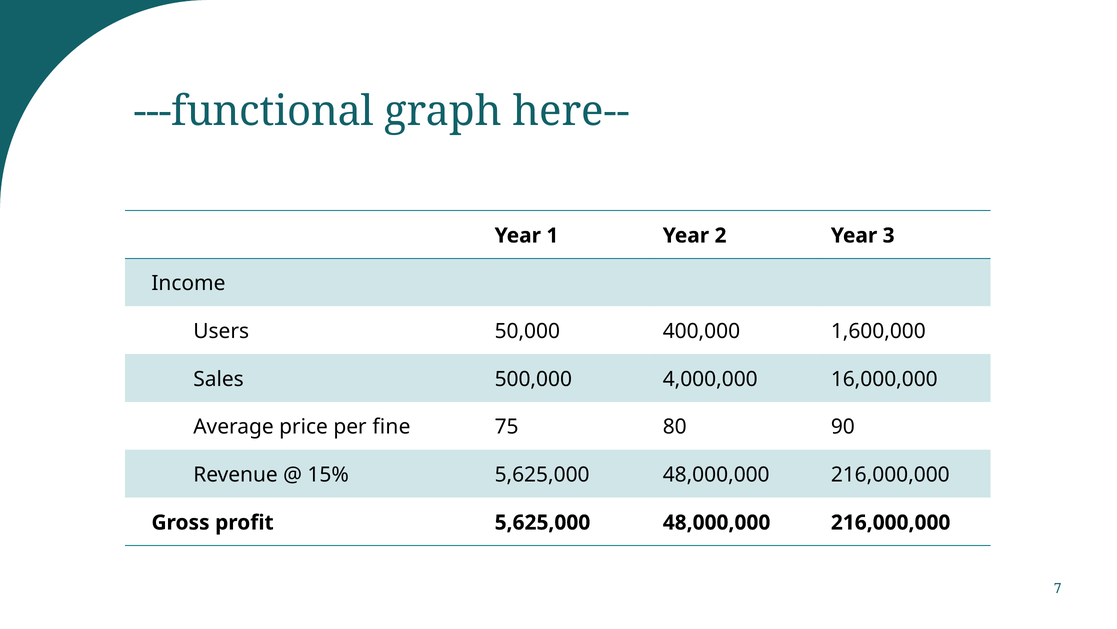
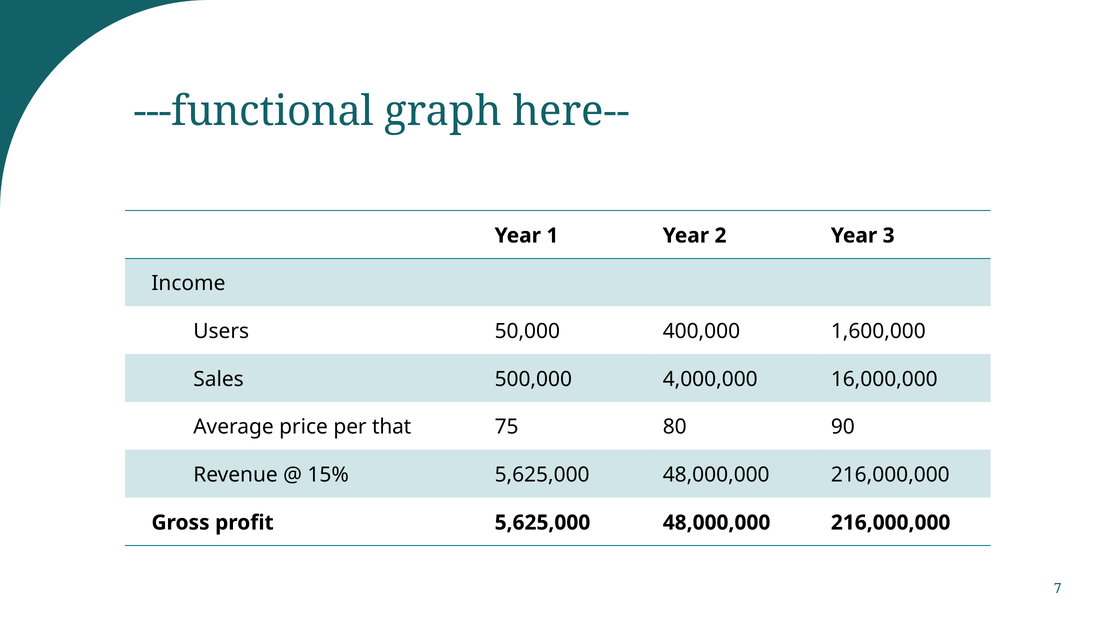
fine: fine -> that
